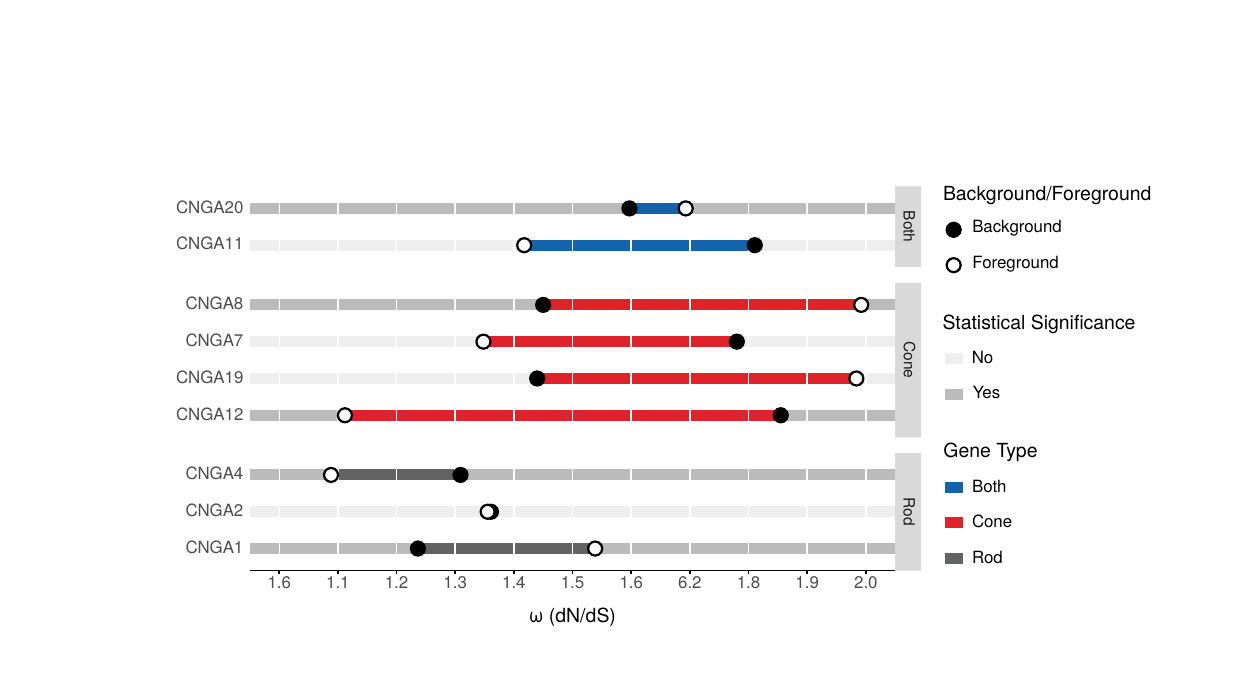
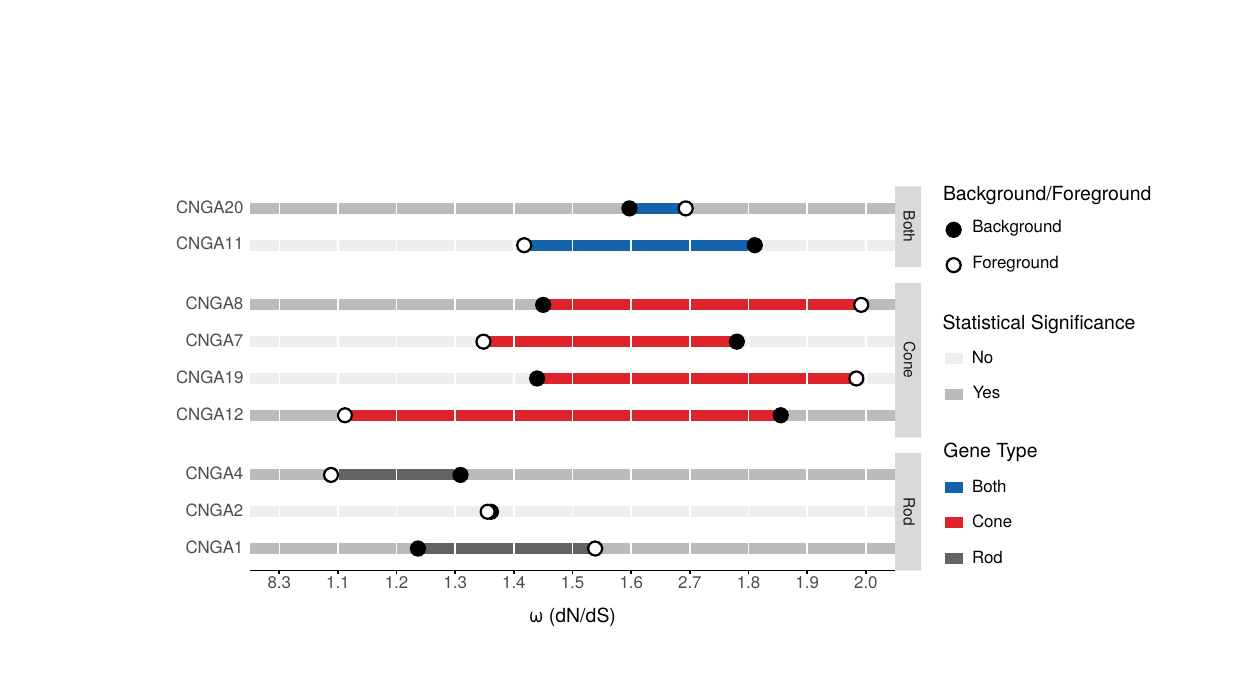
1.6 at (279, 583): 1.6 -> 8.3
6.2: 6.2 -> 2.7
